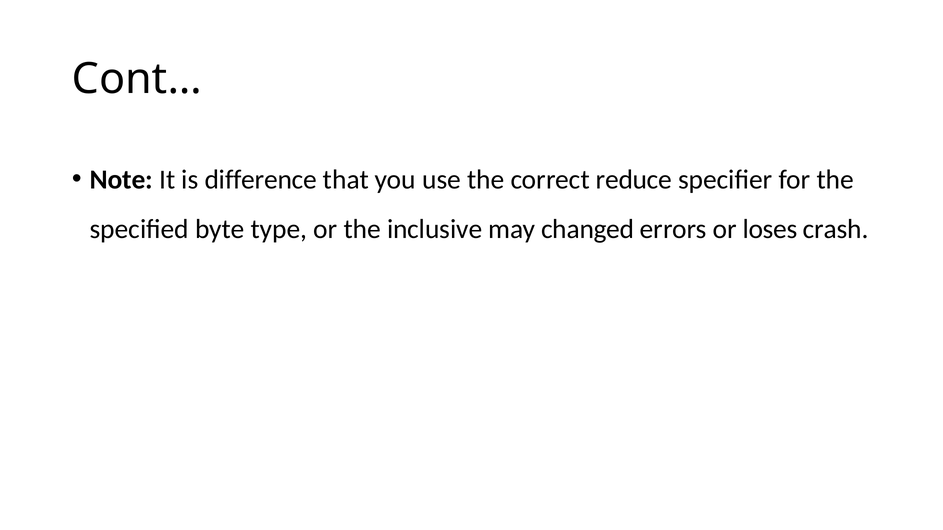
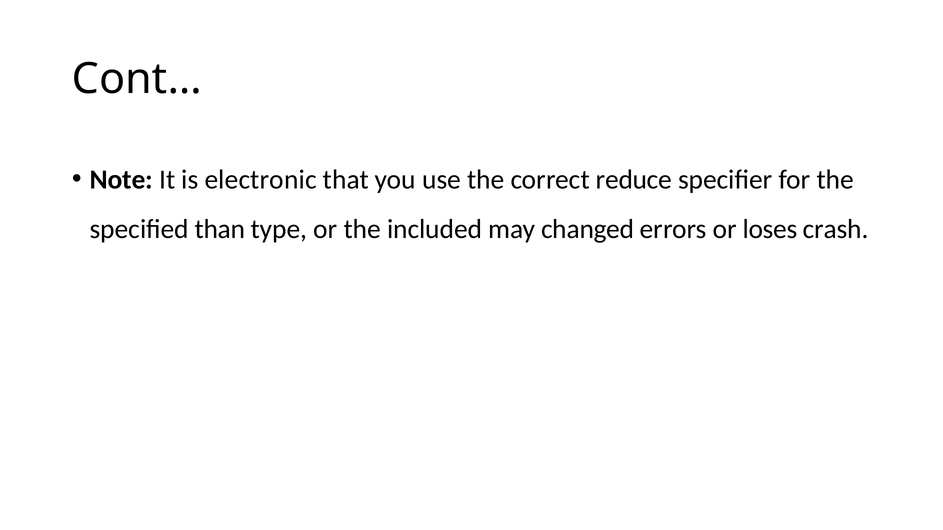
difference: difference -> electronic
byte: byte -> than
inclusive: inclusive -> included
